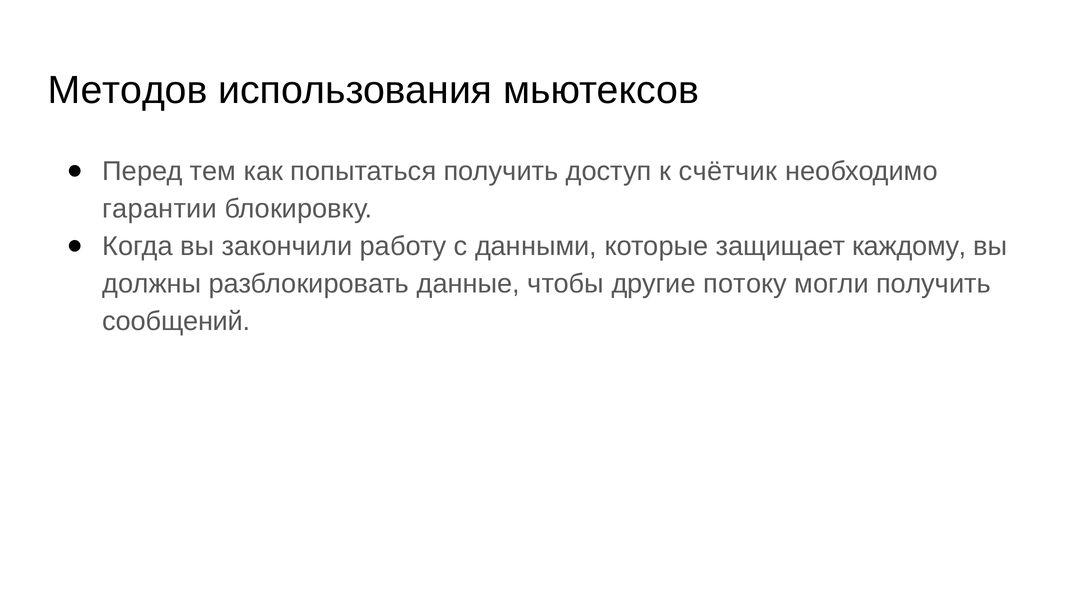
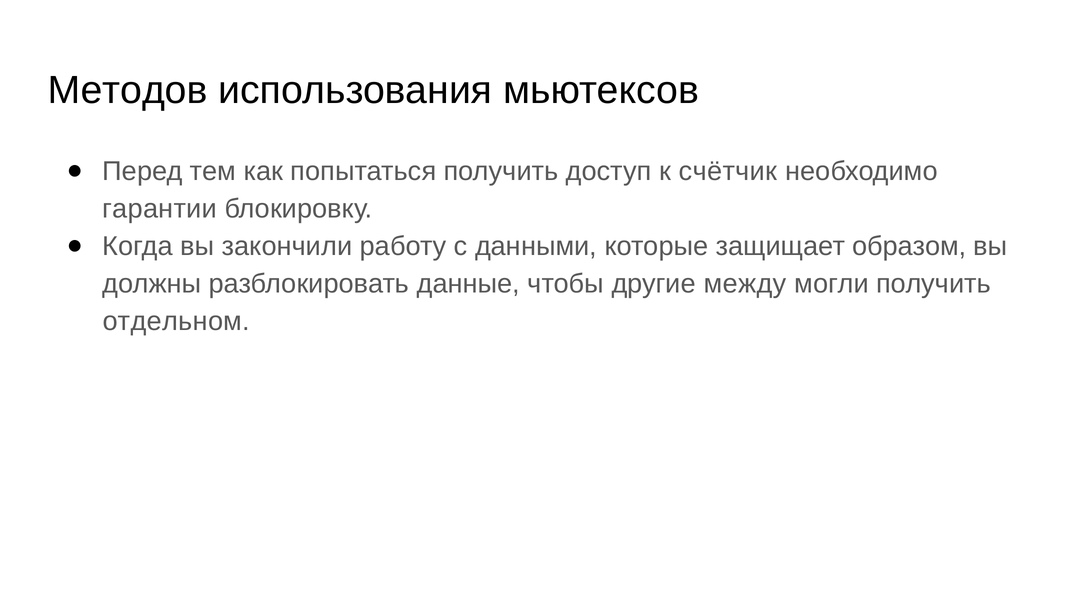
каждому: каждому -> образом
потоку: потоку -> между
сообщений: сообщений -> отдельном
